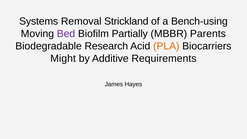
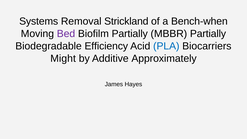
Bench-using: Bench-using -> Bench-when
MBBR Parents: Parents -> Partially
Research: Research -> Efficiency
PLA colour: orange -> blue
Requirements: Requirements -> Approximately
